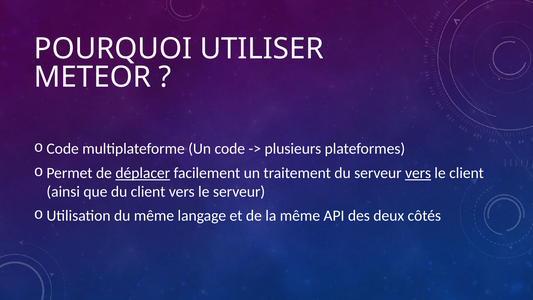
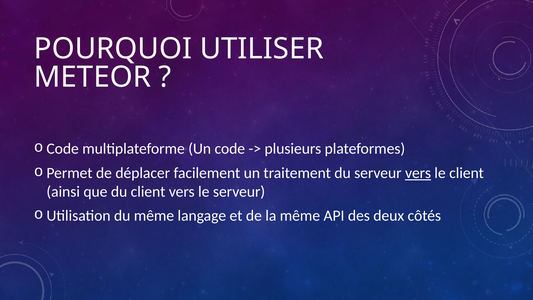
déplacer underline: present -> none
